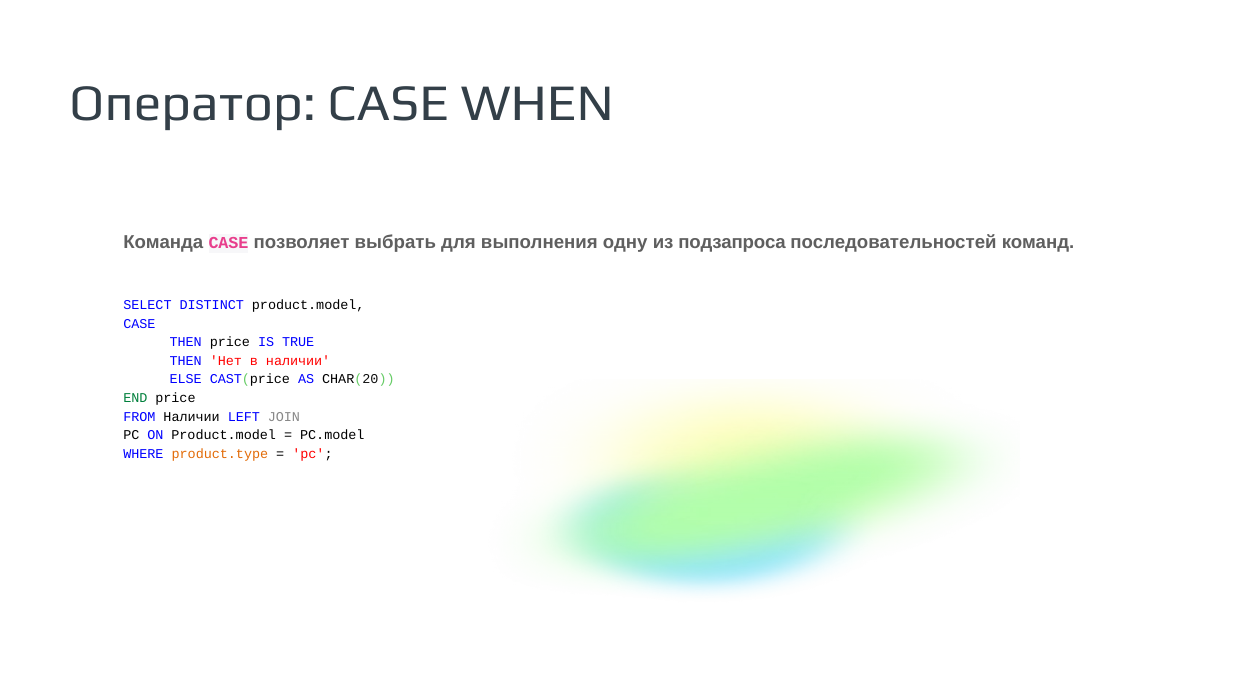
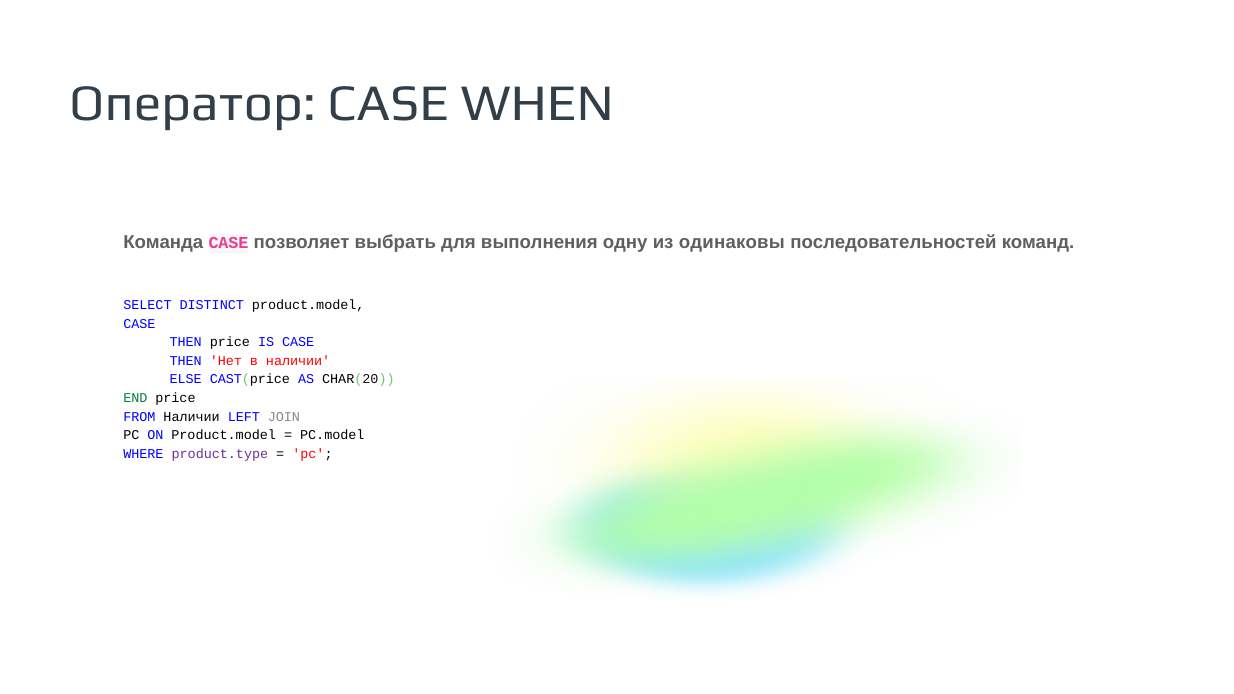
подзапроса: подзапроса -> одинаковы
IS TRUE: TRUE -> CASE
product.type colour: orange -> purple
